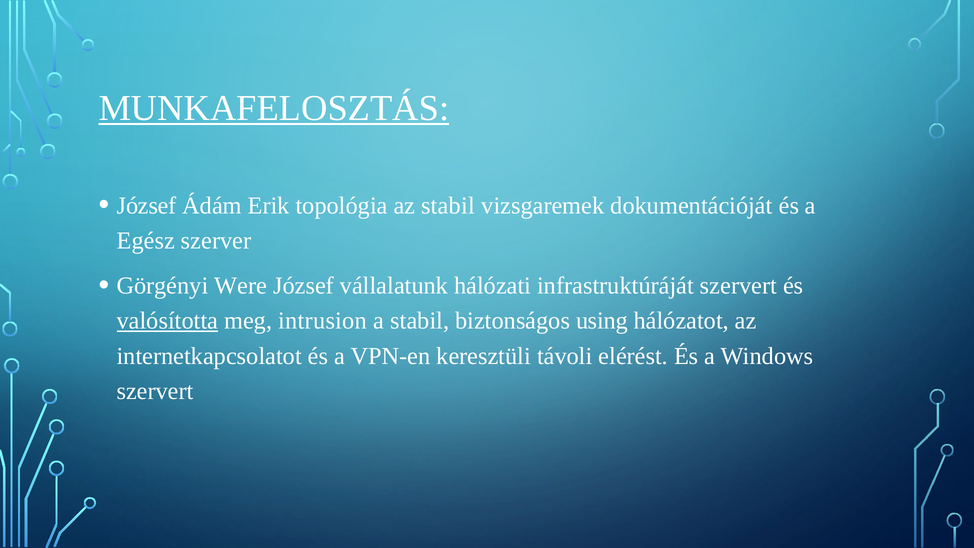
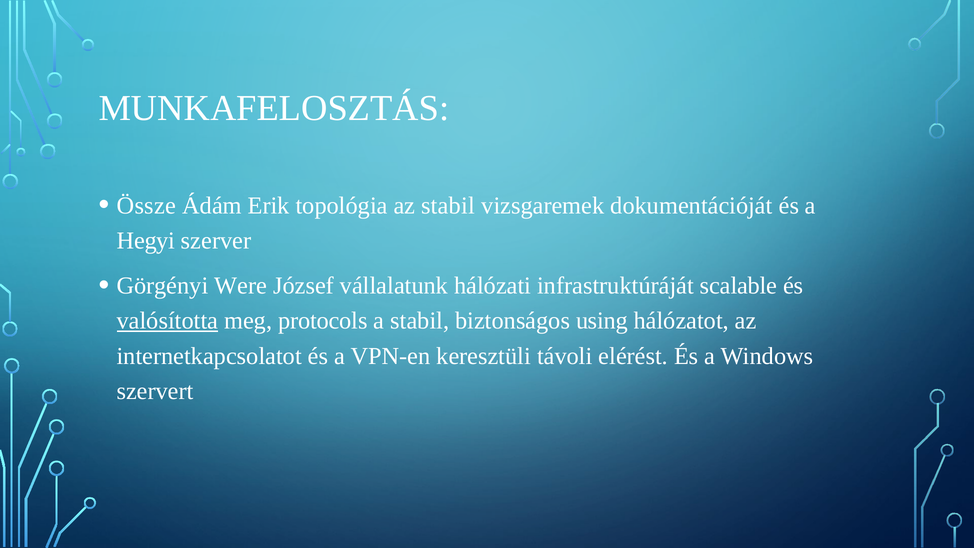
MUNKAFELOSZTÁS underline: present -> none
József at (147, 206): József -> Össze
Egész: Egész -> Hegyi
infrastruktúráját szervert: szervert -> scalable
intrusion: intrusion -> protocols
